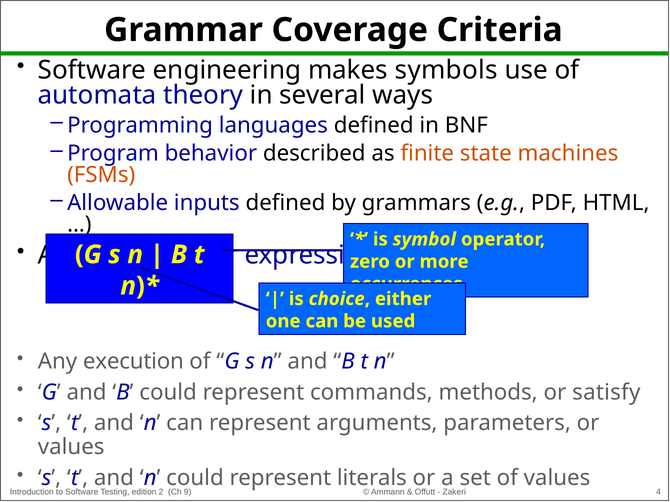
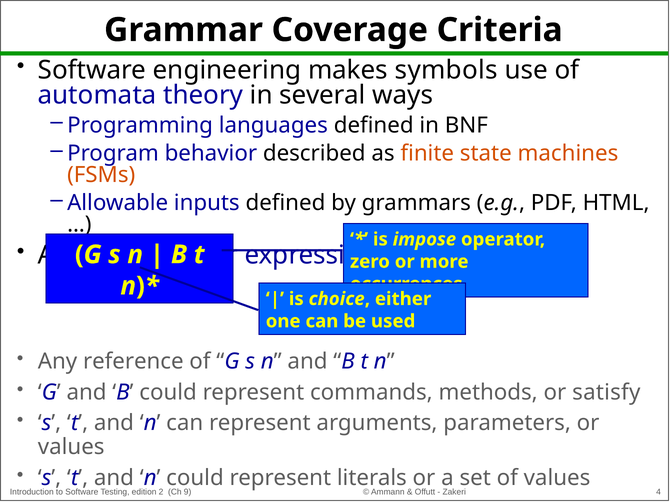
symbol: symbol -> impose
execution: execution -> reference
